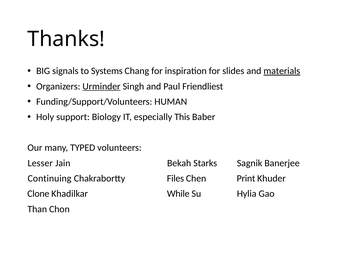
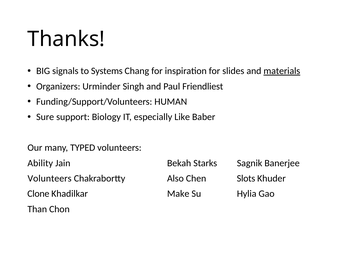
Urminder underline: present -> none
Holy: Holy -> Sure
This: This -> Like
Lesser: Lesser -> Ability
Continuing at (50, 178): Continuing -> Volunteers
Files: Files -> Also
Print: Print -> Slots
While: While -> Make
